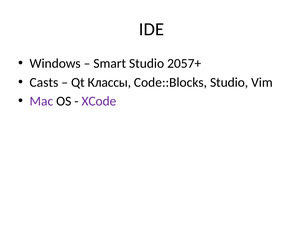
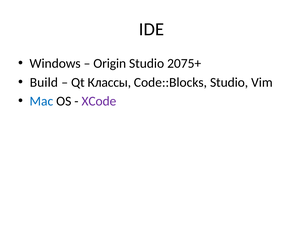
Smart: Smart -> Origin
2057+: 2057+ -> 2075+
Casts: Casts -> Build
Mac colour: purple -> blue
